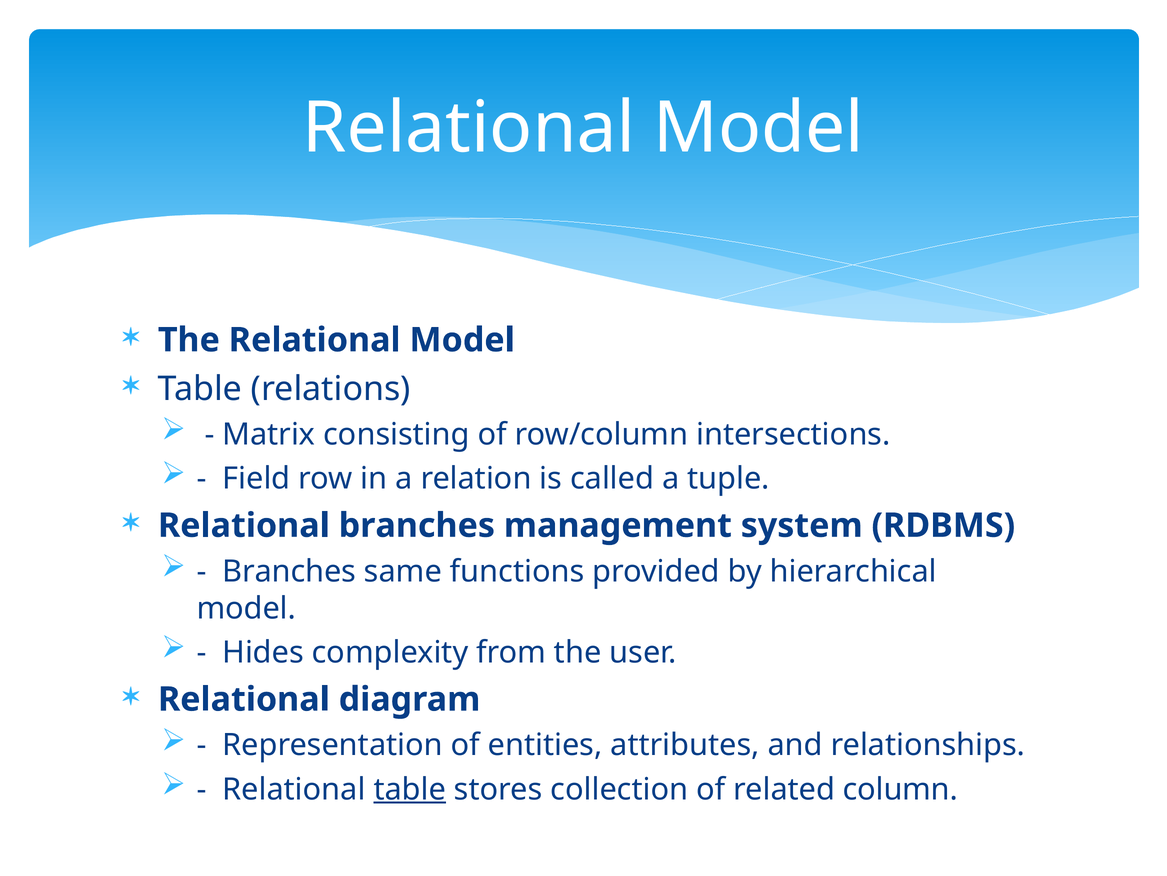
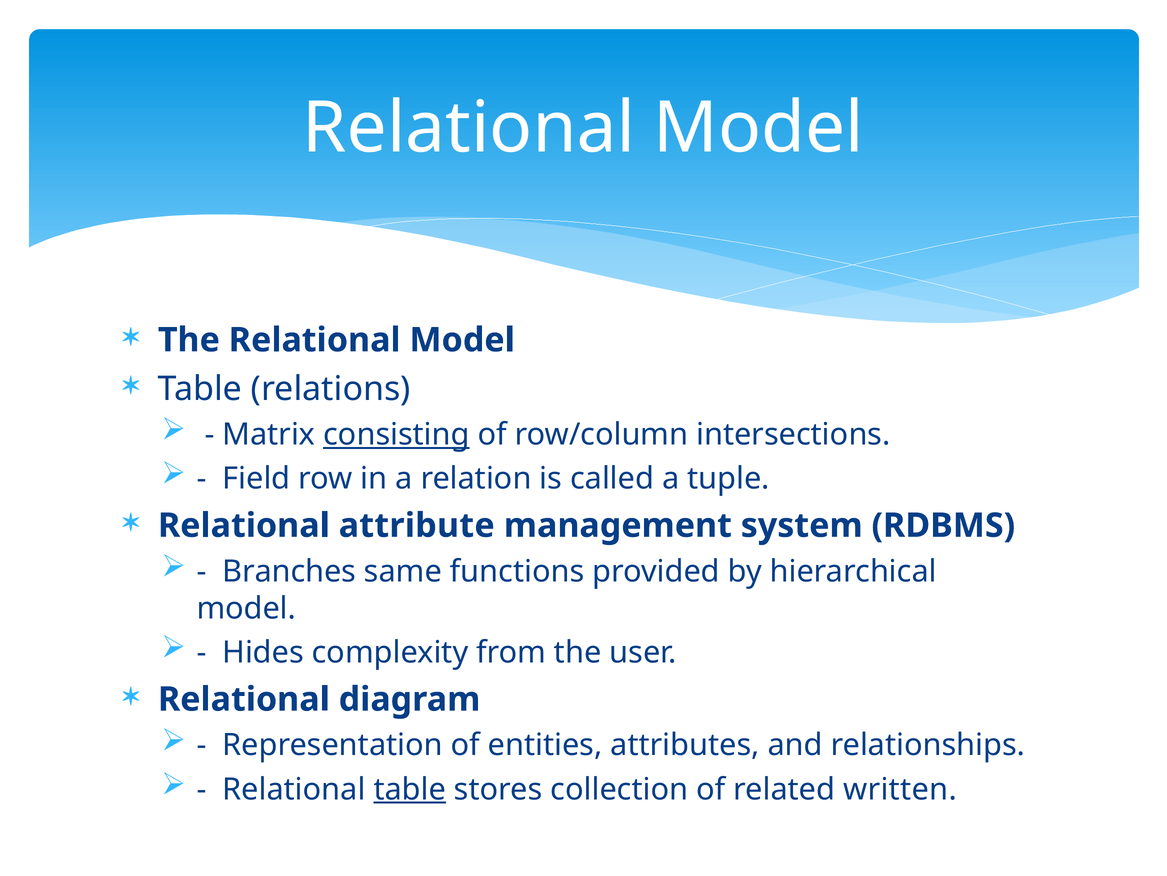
consisting underline: none -> present
Relational branches: branches -> attribute
column: column -> written
